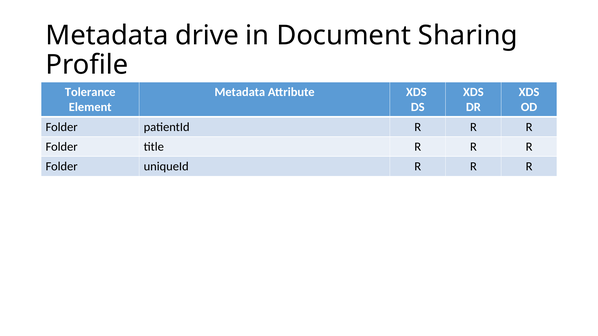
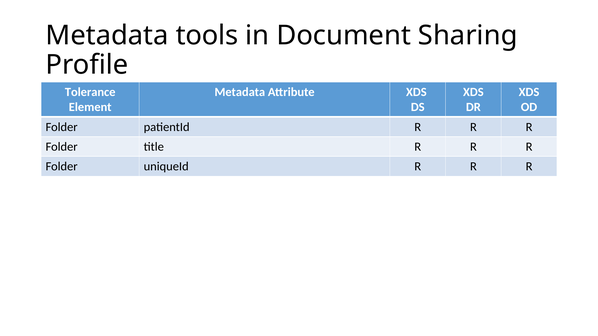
drive: drive -> tools
